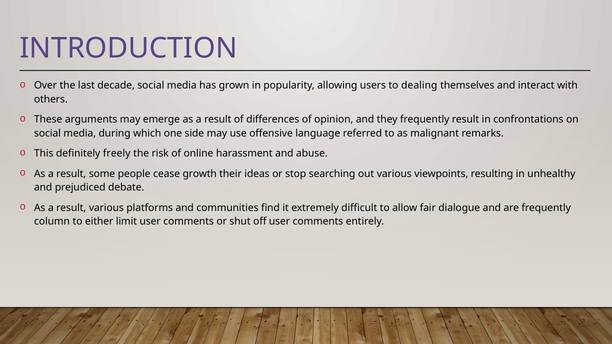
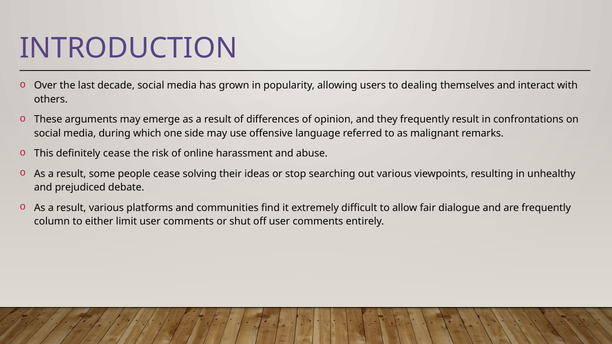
definitely freely: freely -> cease
growth: growth -> solving
